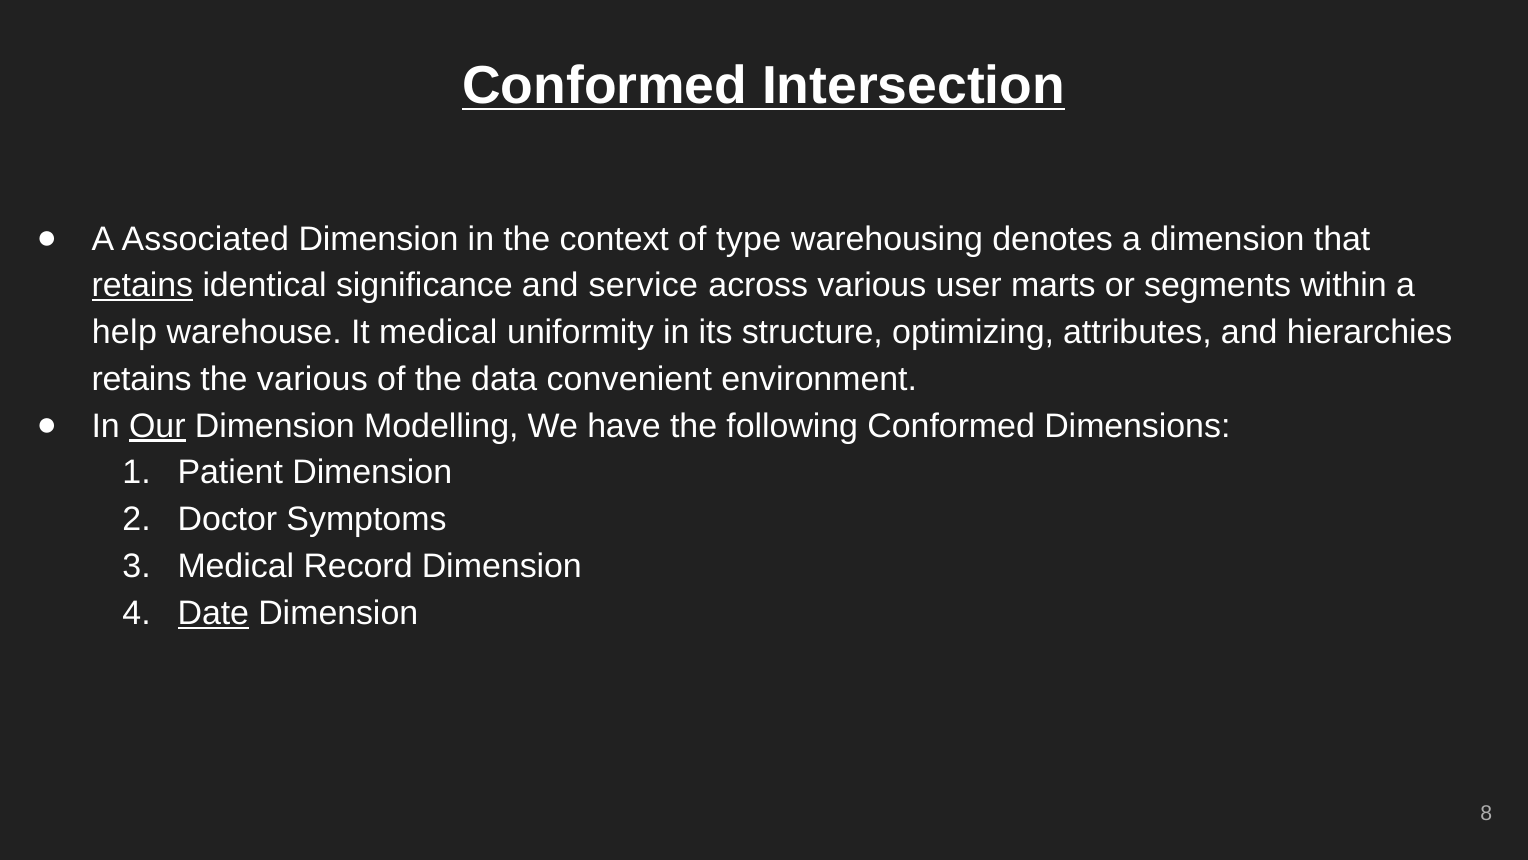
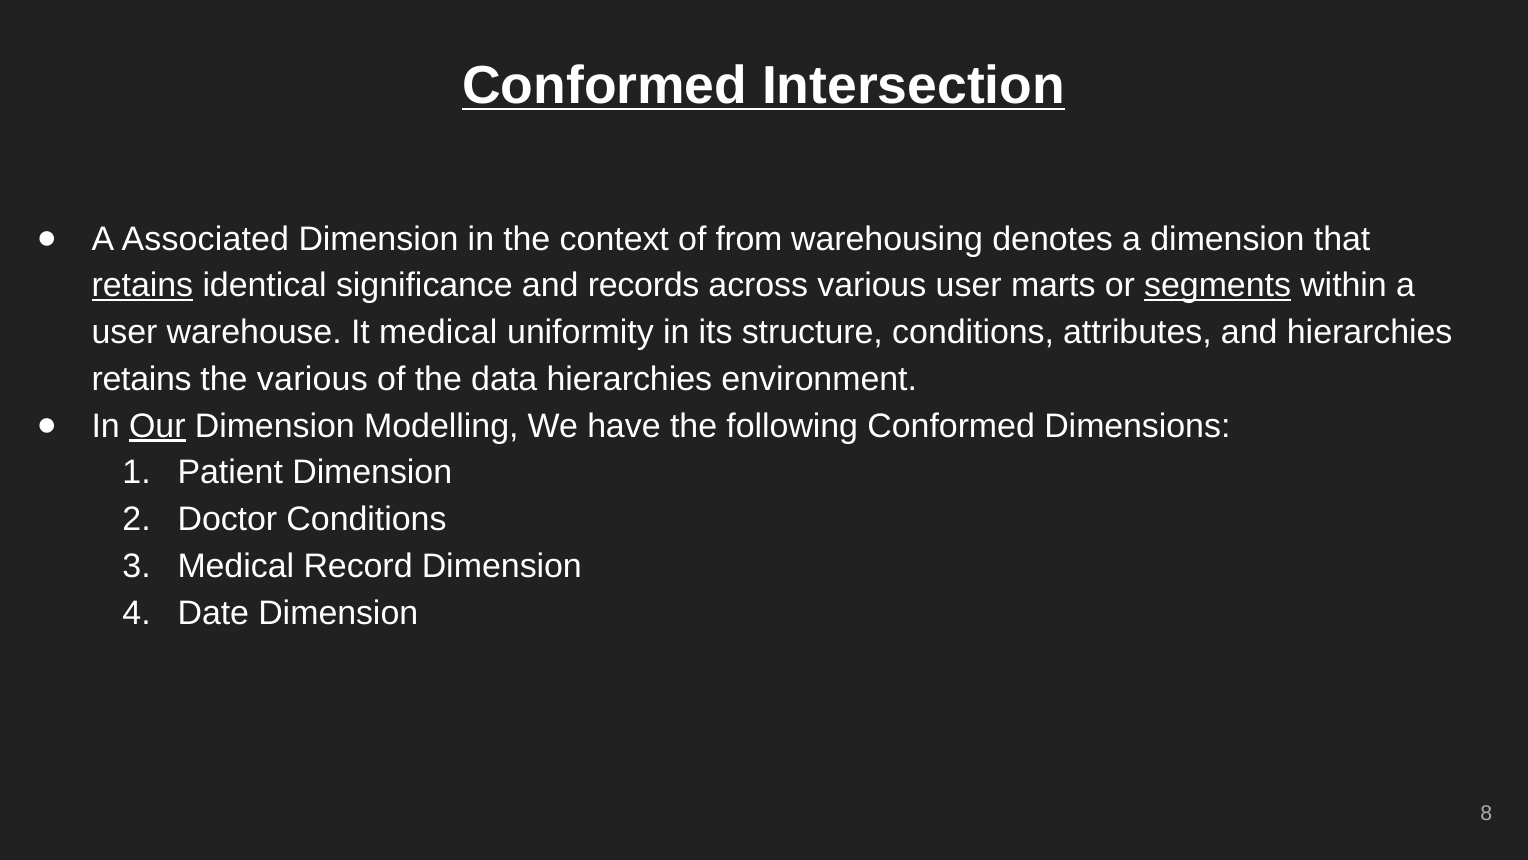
type: type -> from
service: service -> records
segments underline: none -> present
help at (124, 332): help -> user
structure optimizing: optimizing -> conditions
data convenient: convenient -> hierarchies
Doctor Symptoms: Symptoms -> Conditions
Date underline: present -> none
